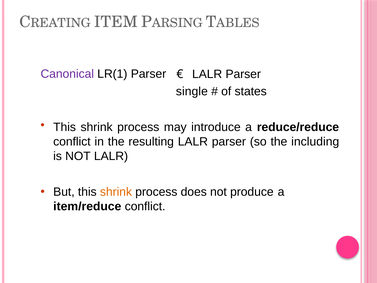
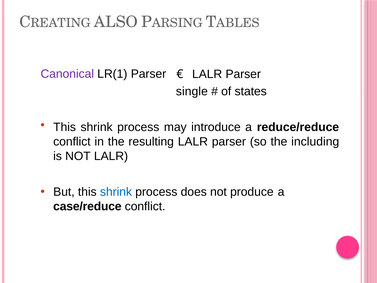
ITEM: ITEM -> ALSO
shrink at (116, 192) colour: orange -> blue
item/reduce: item/reduce -> case/reduce
